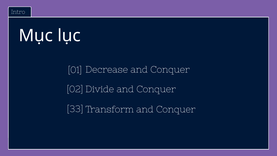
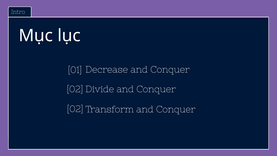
33: 33 -> 02
